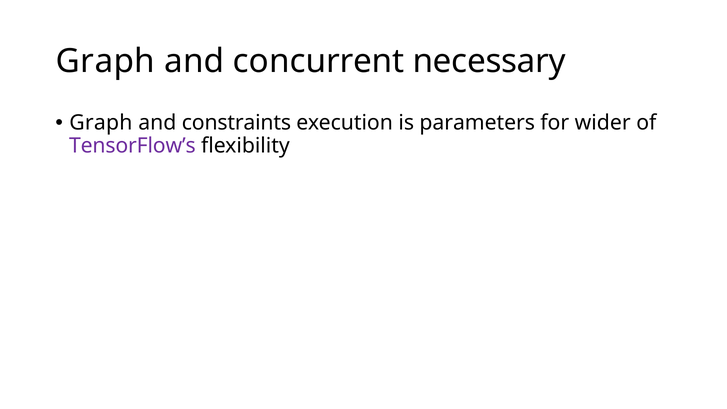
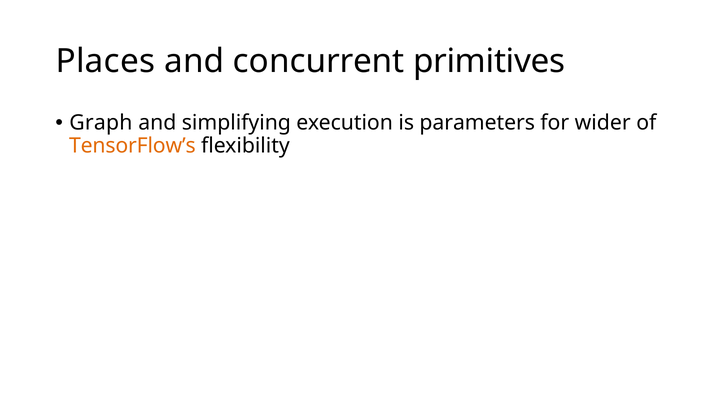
Graph at (105, 61): Graph -> Places
necessary: necessary -> primitives
constraints: constraints -> simplifying
TensorFlow’s colour: purple -> orange
